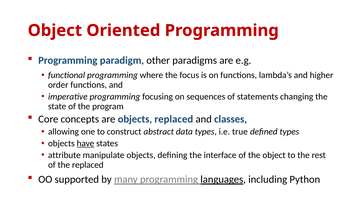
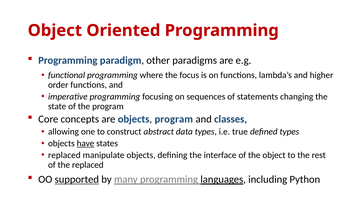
objects replaced: replaced -> program
attribute at (64, 155): attribute -> replaced
supported underline: none -> present
